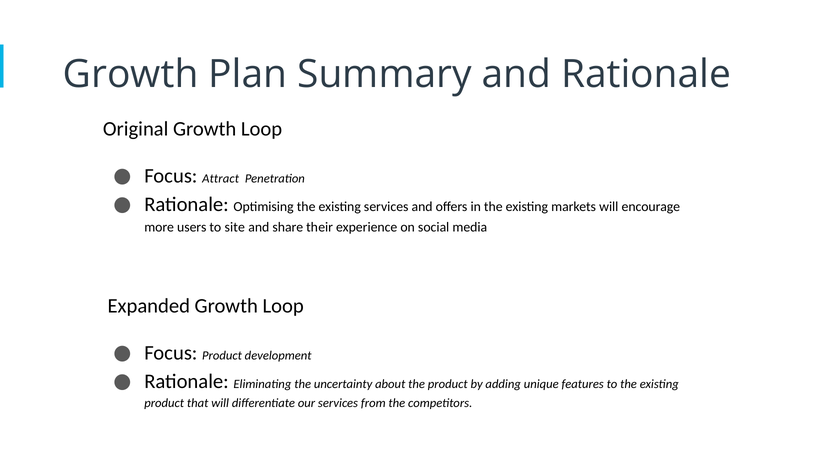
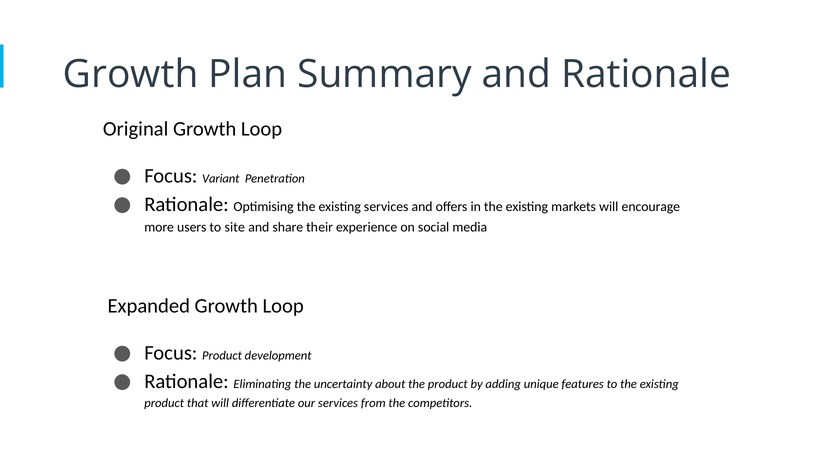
Attract: Attract -> Variant
